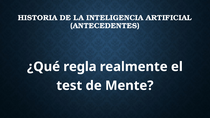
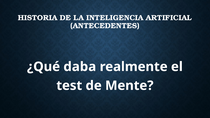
regla: regla -> daba
